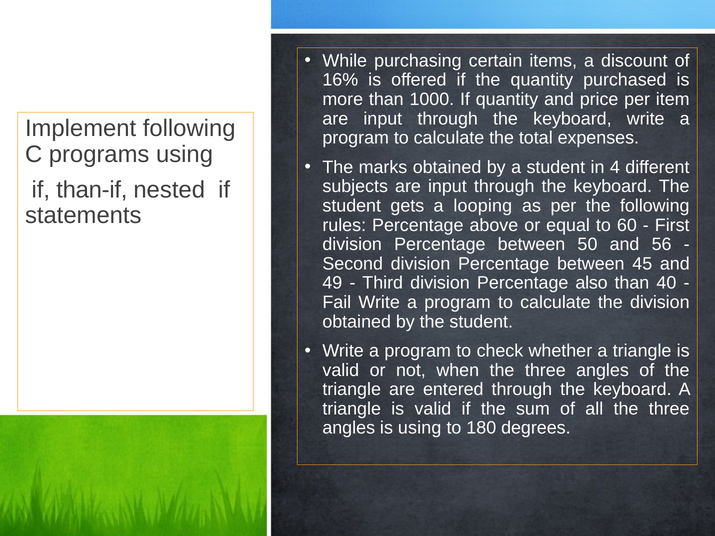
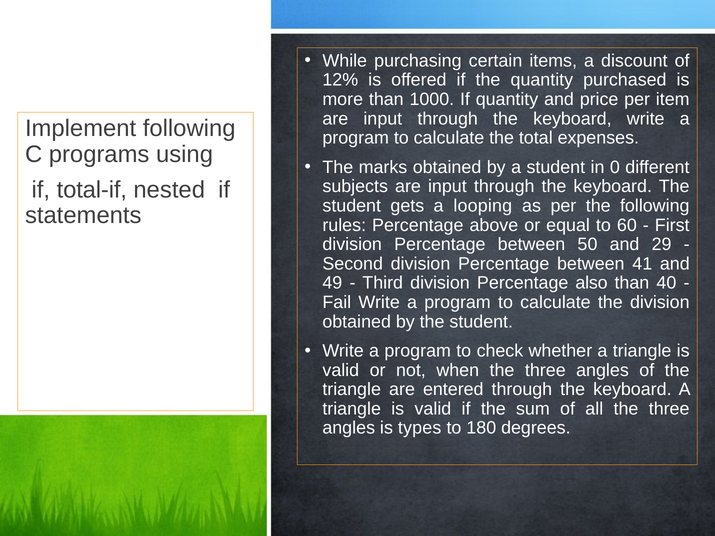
16%: 16% -> 12%
4: 4 -> 0
than-if: than-if -> total-if
56: 56 -> 29
45: 45 -> 41
is using: using -> types
